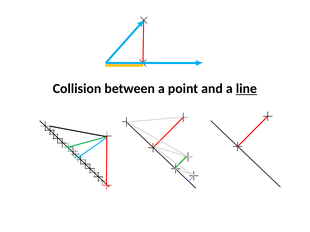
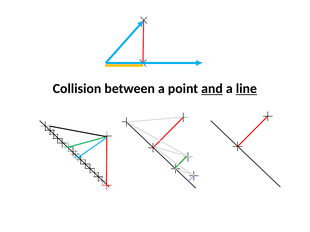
and underline: none -> present
